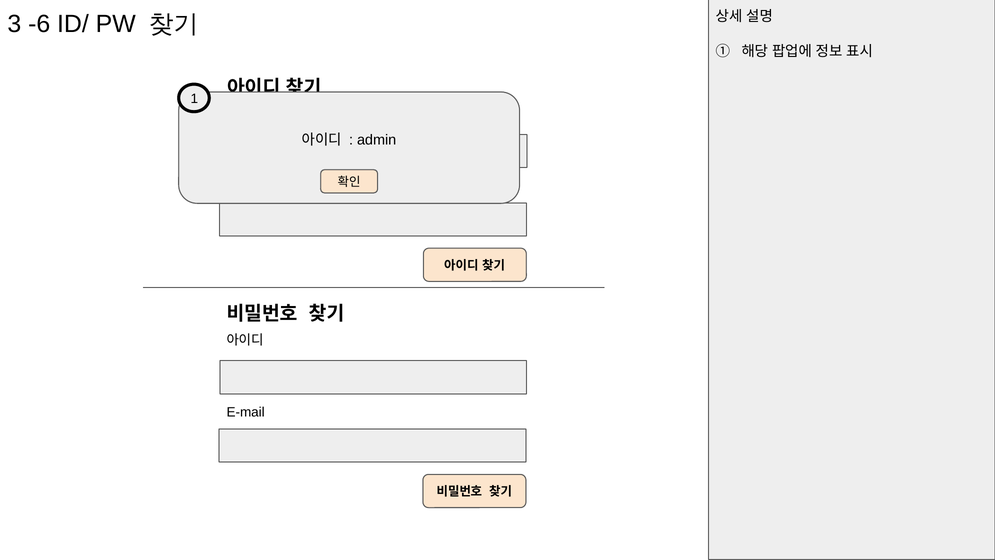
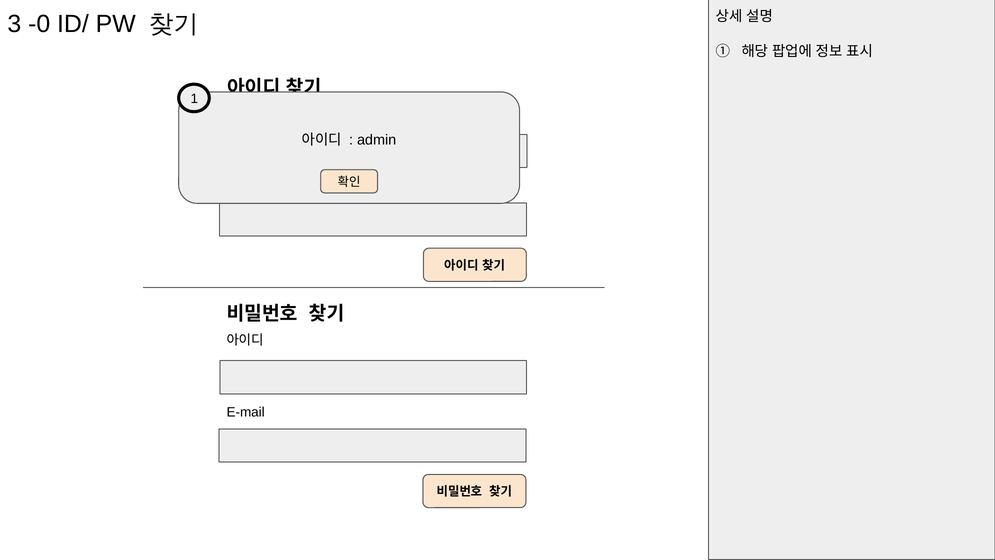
-6: -6 -> -0
